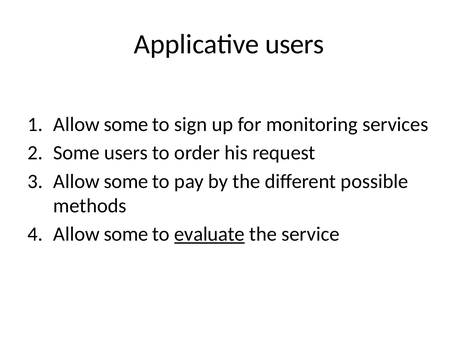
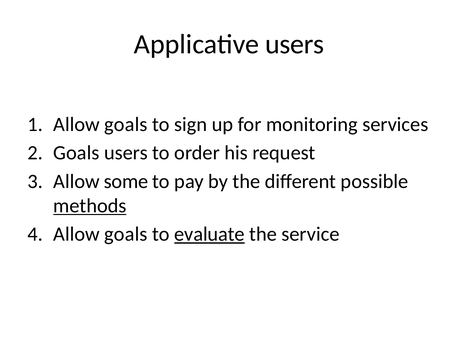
some at (126, 125): some -> goals
Some at (76, 153): Some -> Goals
methods underline: none -> present
some at (126, 235): some -> goals
